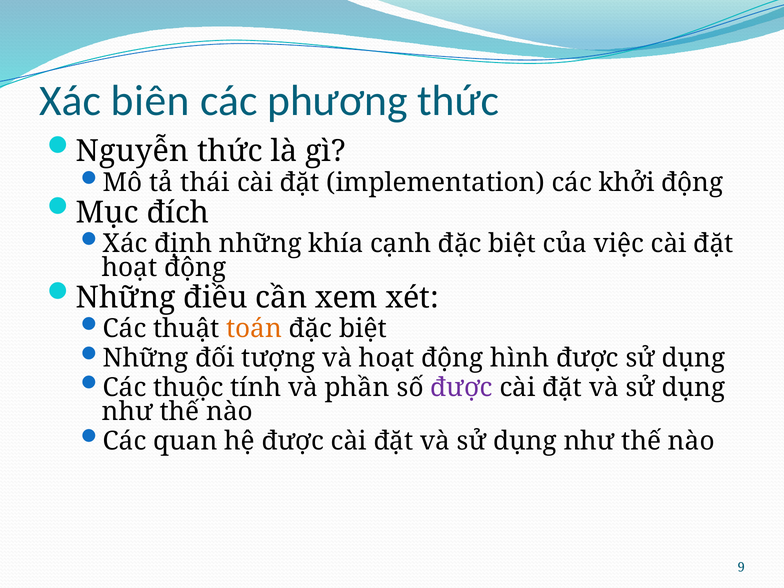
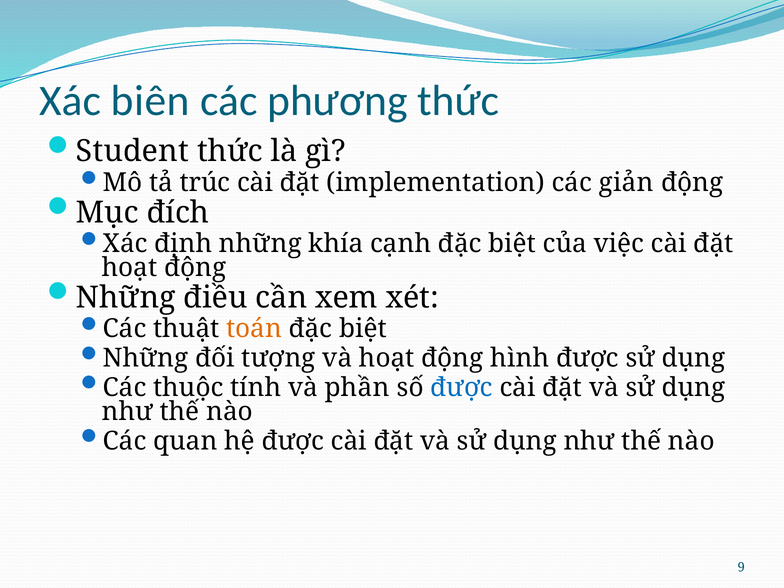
Nguyễn: Nguyễn -> Student
thái: thái -> trúc
khởi: khởi -> giản
được at (462, 387) colour: purple -> blue
